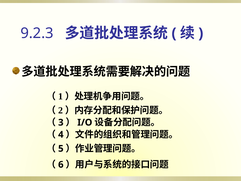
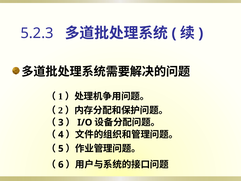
9.2.3: 9.2.3 -> 5.2.3
